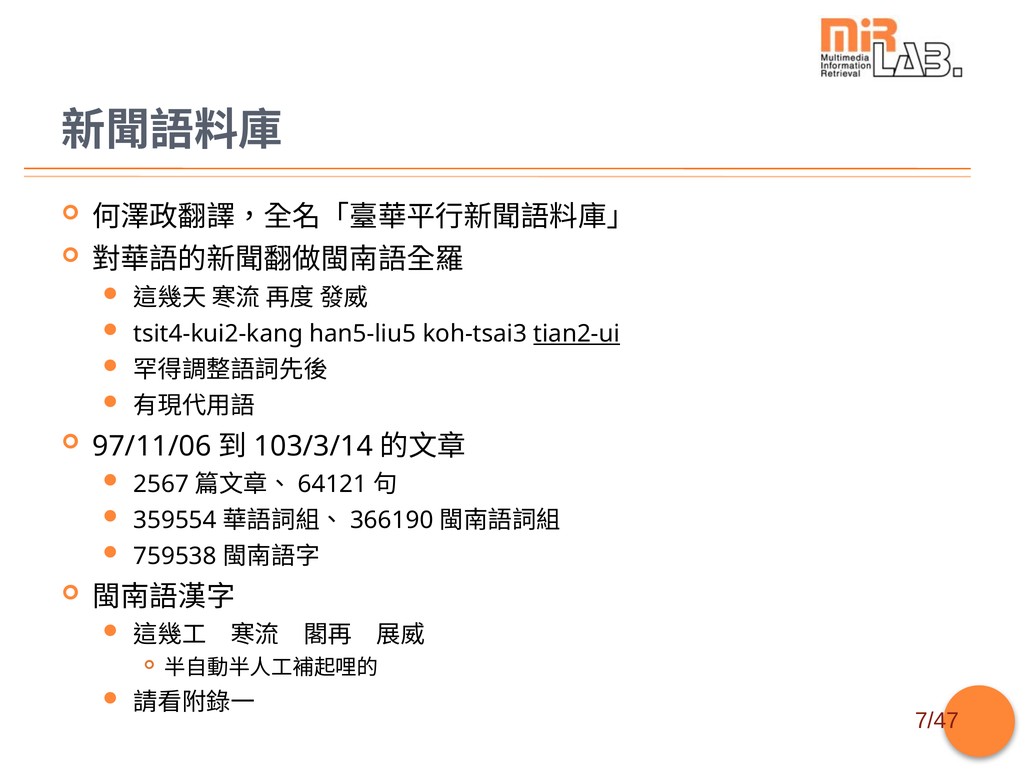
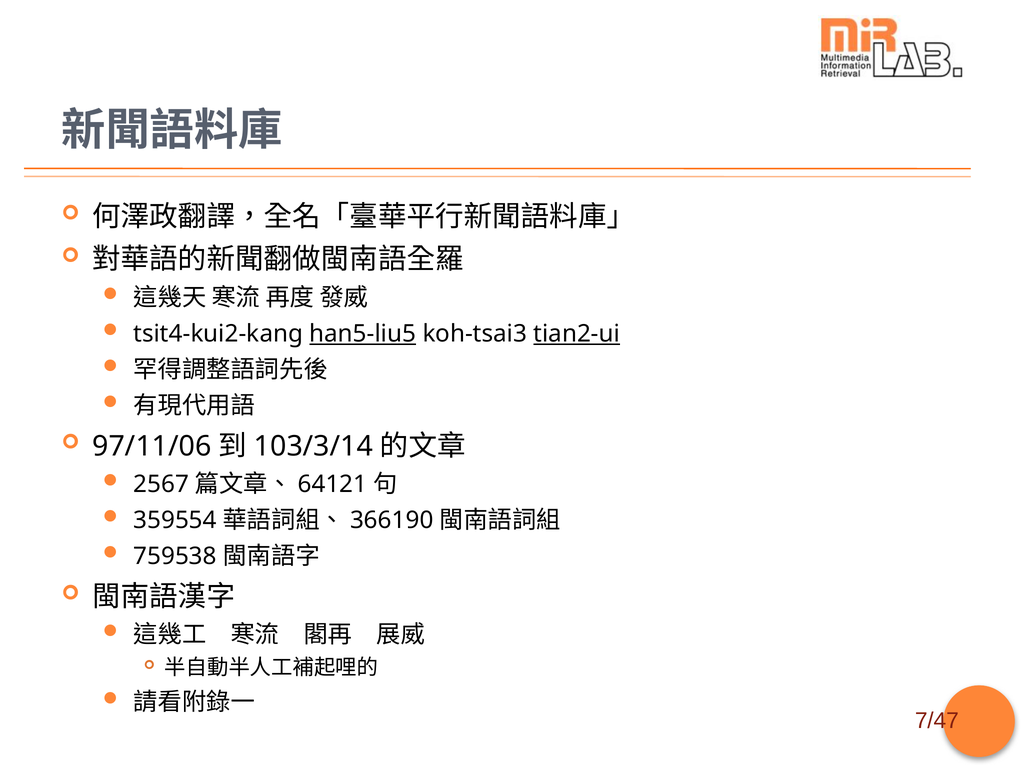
han5-liu5 underline: none -> present
